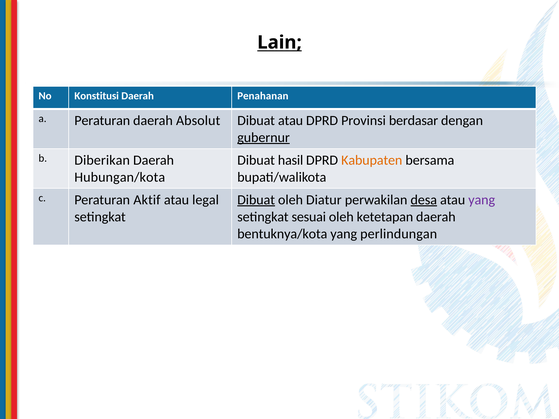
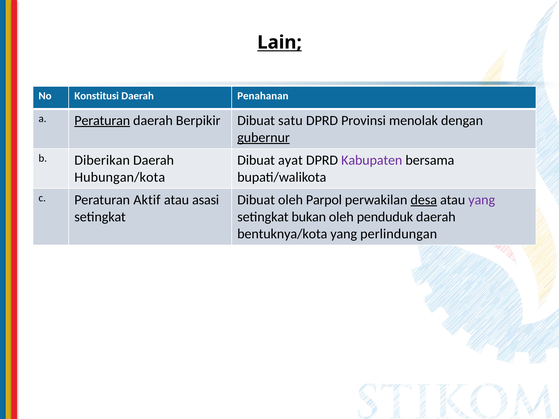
Peraturan at (102, 121) underline: none -> present
Absolut: Absolut -> Berpikir
Dibuat atau: atau -> satu
berdasar: berdasar -> menolak
hasil: hasil -> ayat
Kabupaten colour: orange -> purple
legal: legal -> asasi
Dibuat at (256, 200) underline: present -> none
Diatur: Diatur -> Parpol
sesuai: sesuai -> bukan
ketetapan: ketetapan -> penduduk
